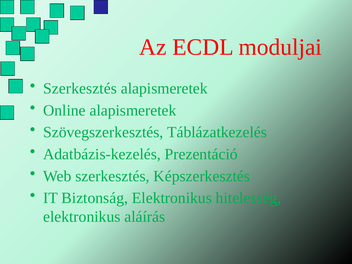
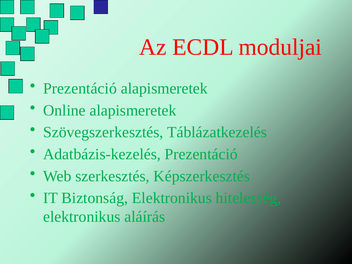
Szerkesztés at (80, 89): Szerkesztés -> Prezentáció
